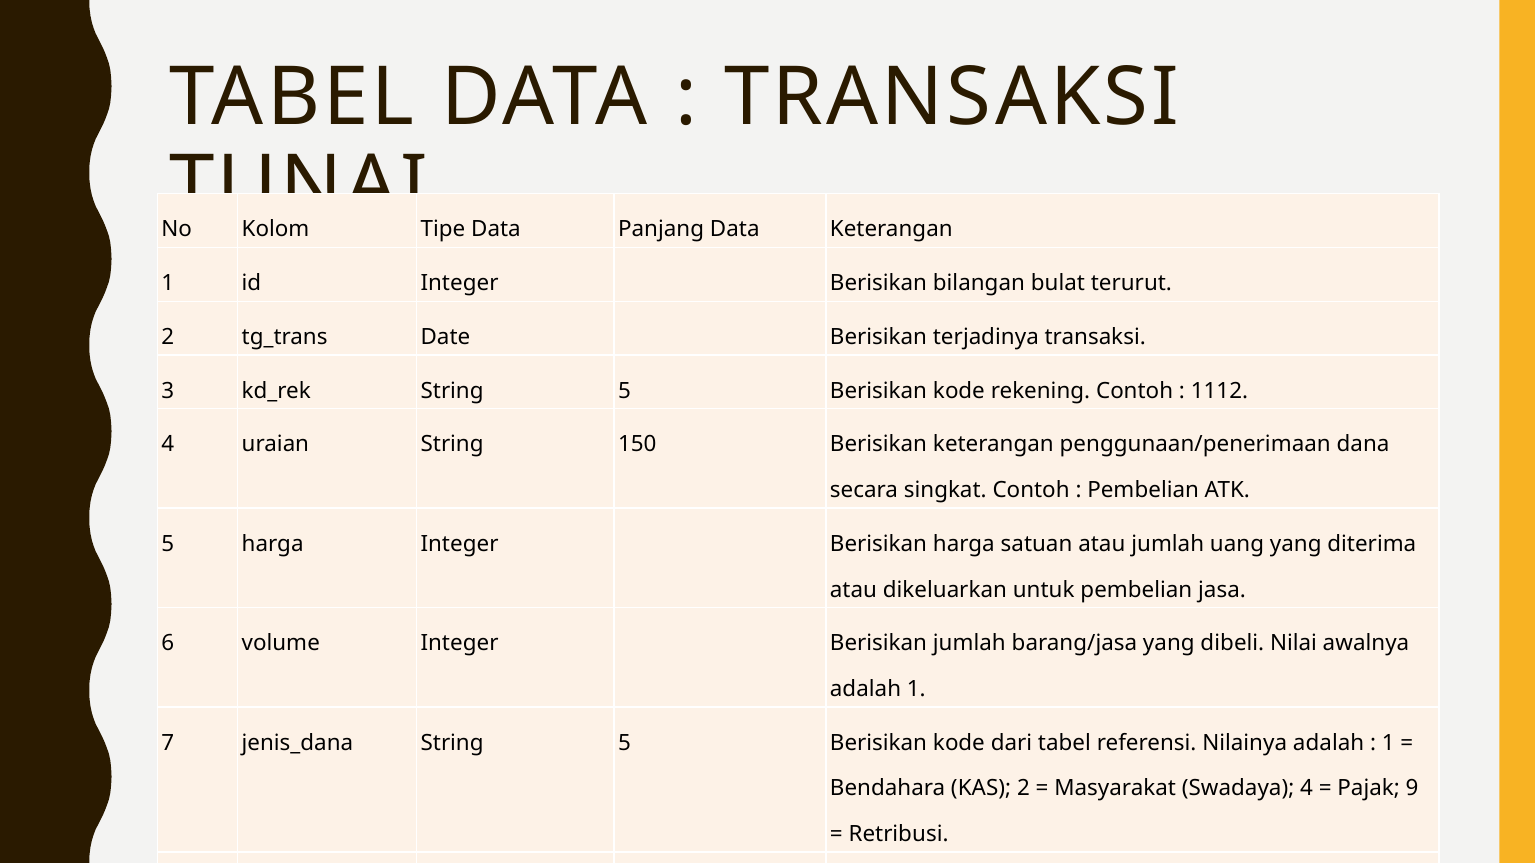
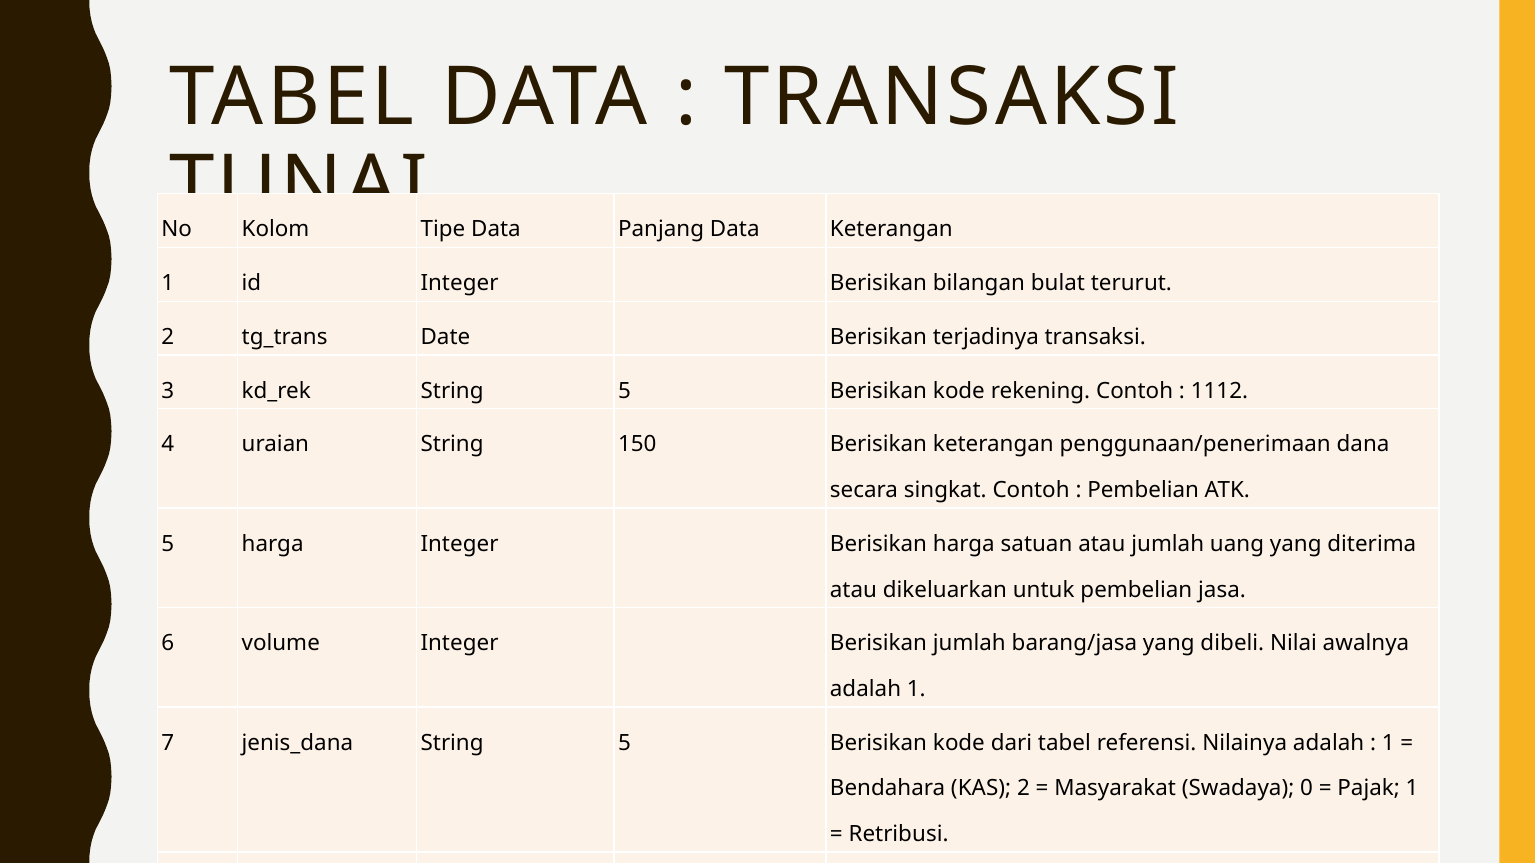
Swadaya 4: 4 -> 0
Pajak 9: 9 -> 1
